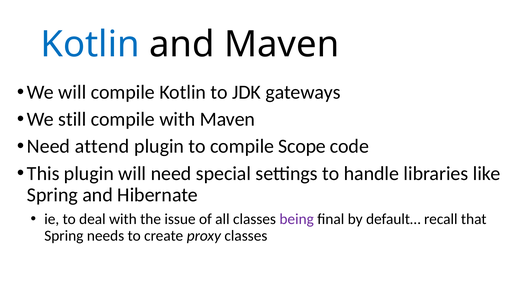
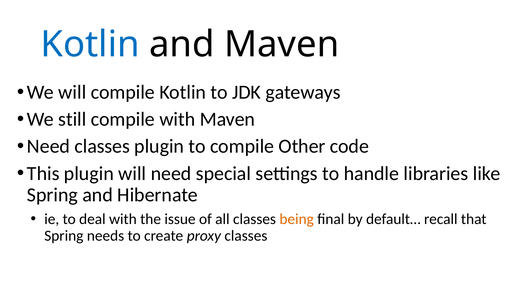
Need attend: attend -> classes
Scope: Scope -> Other
being colour: purple -> orange
